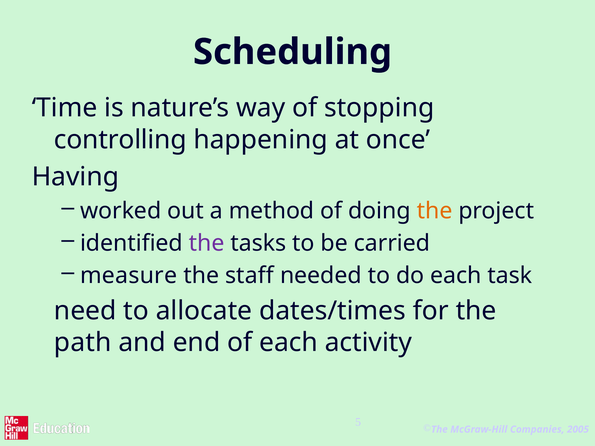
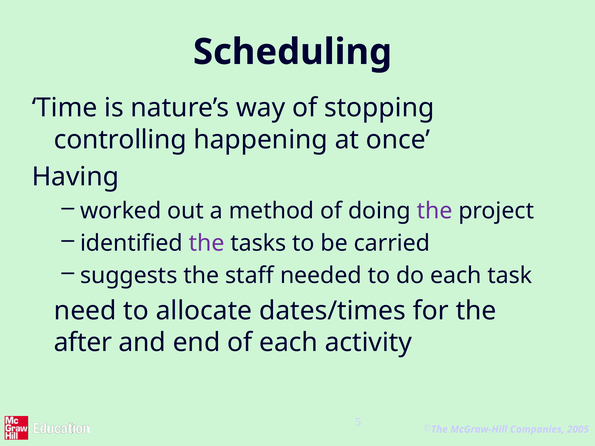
the at (435, 211) colour: orange -> purple
measure: measure -> suggests
path: path -> after
